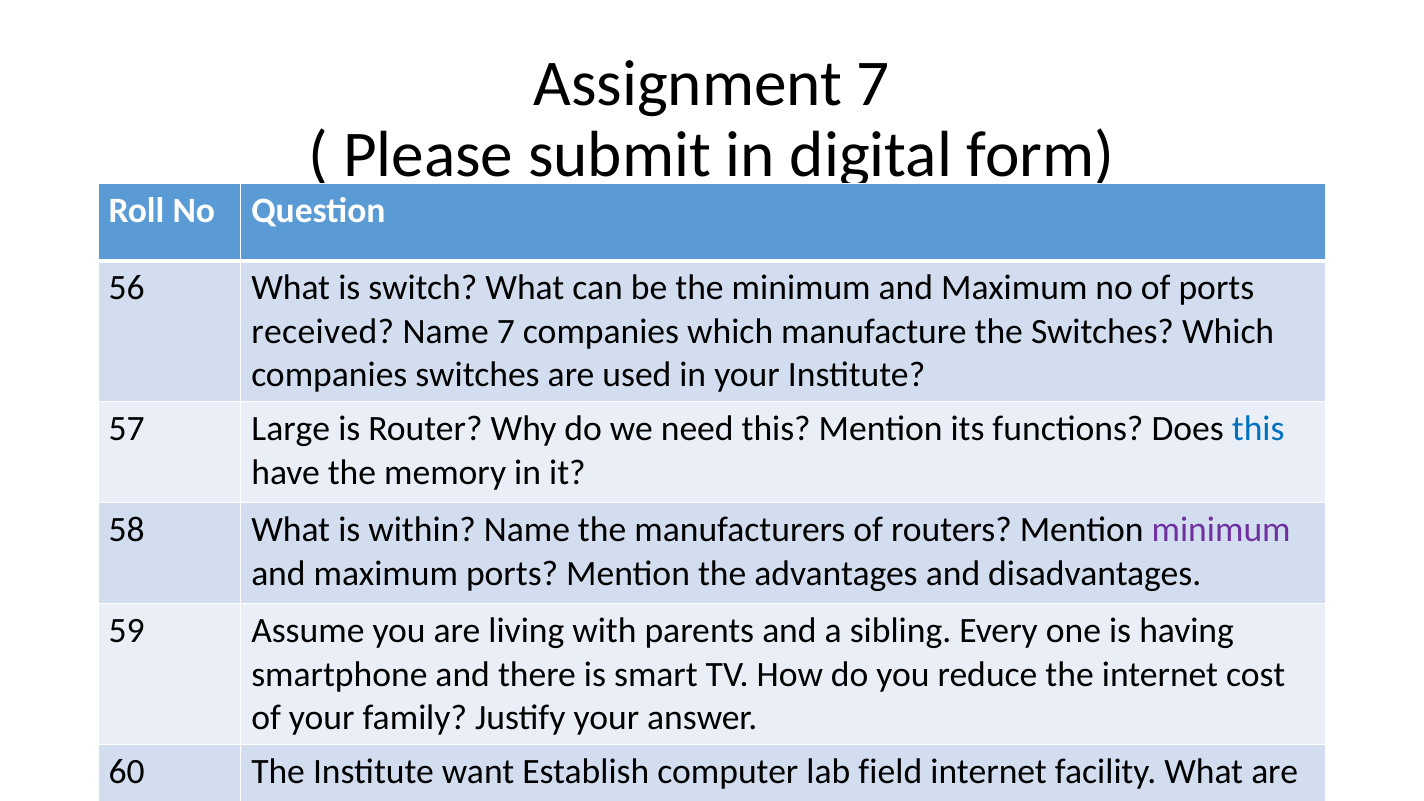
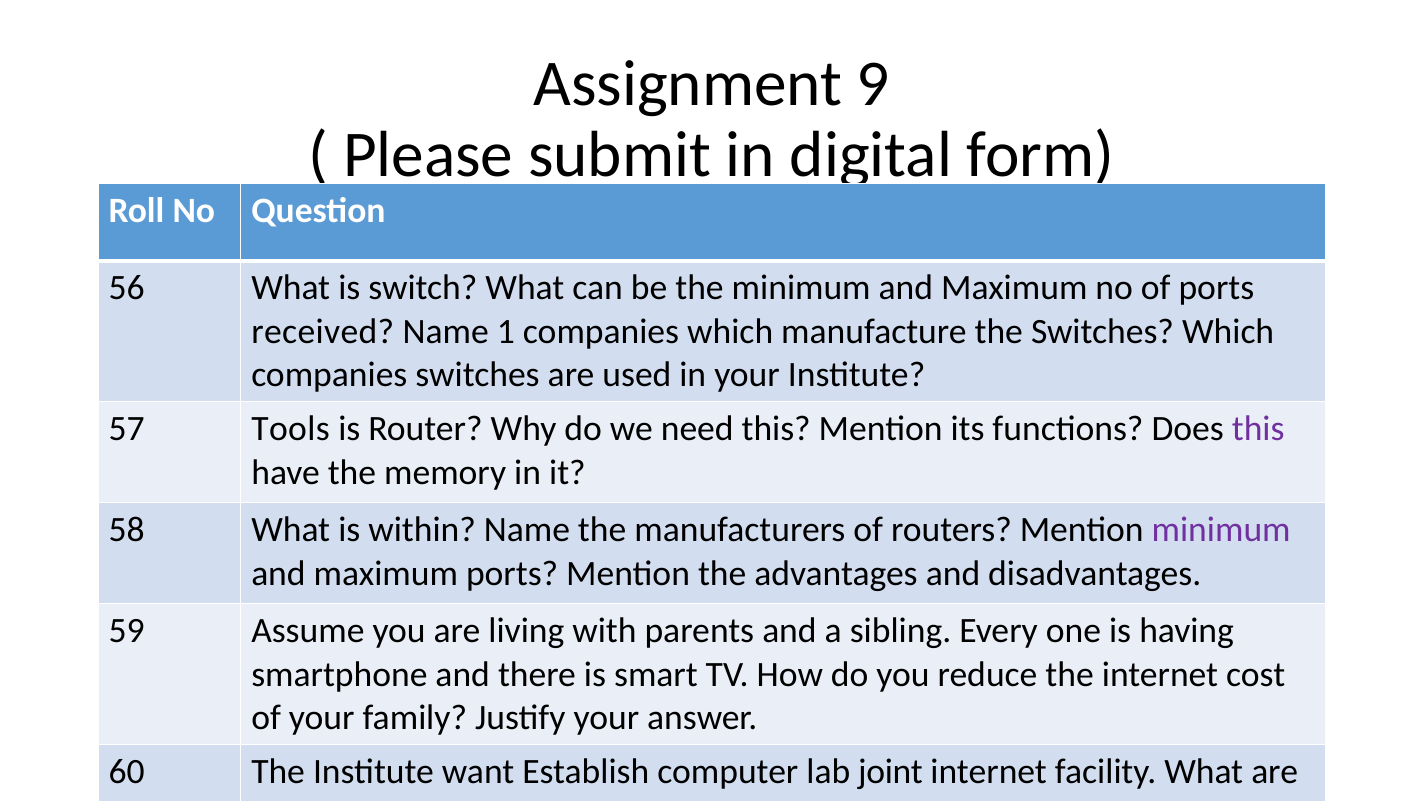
Assignment 7: 7 -> 9
Name 7: 7 -> 1
Large: Large -> Tools
this at (1258, 429) colour: blue -> purple
field: field -> joint
